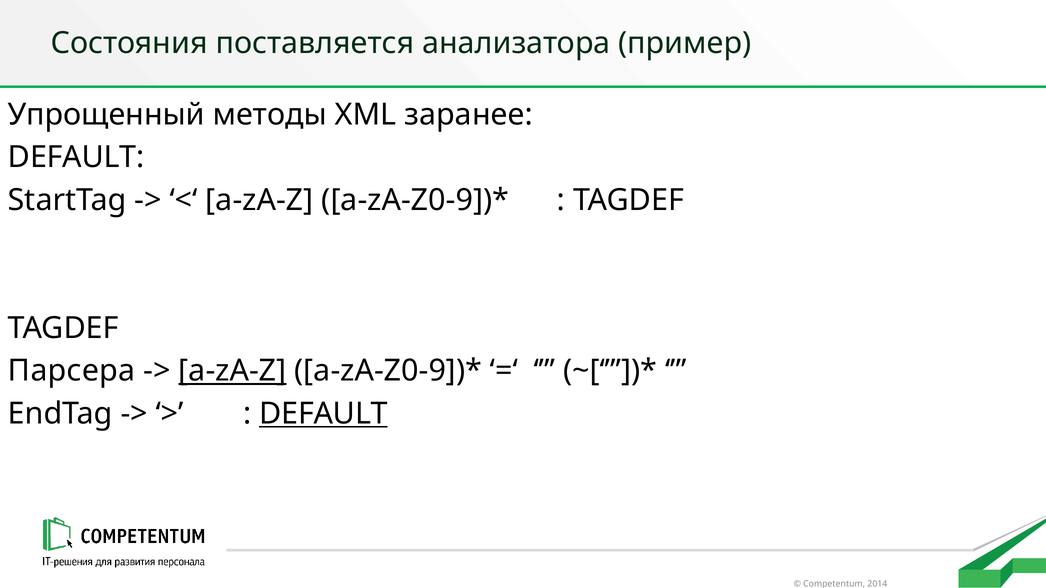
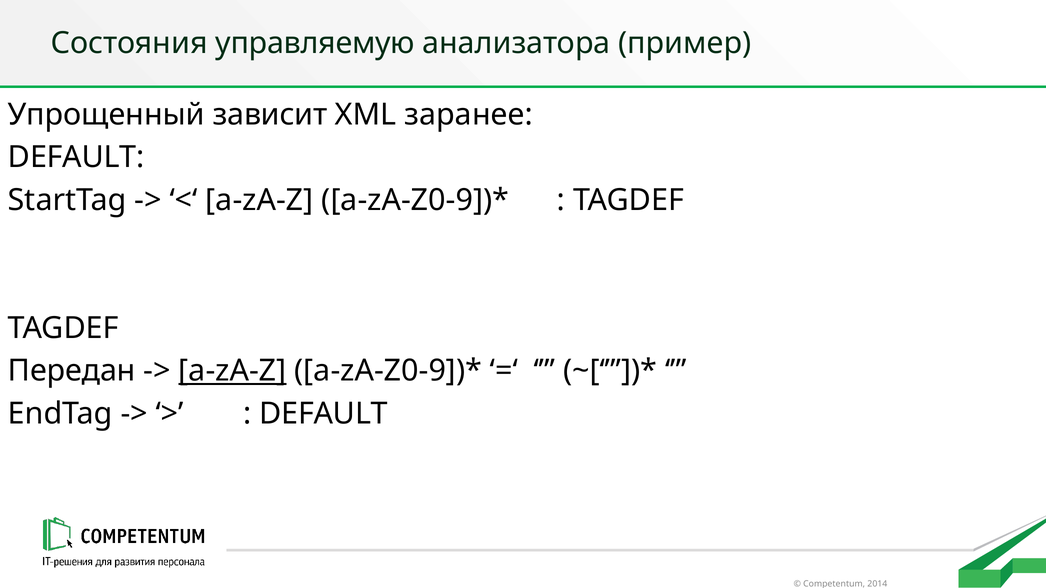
поставляется: поставляется -> управляемую
методы: методы -> зависит
Парсера: Парсера -> Передан
DEFAULT at (324, 414) underline: present -> none
